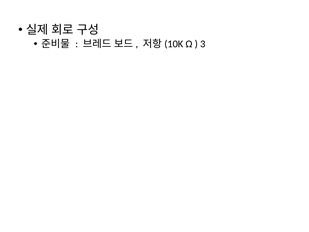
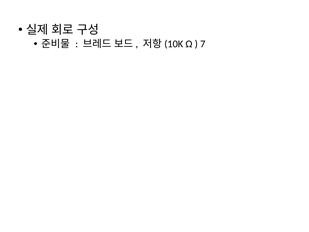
3: 3 -> 7
